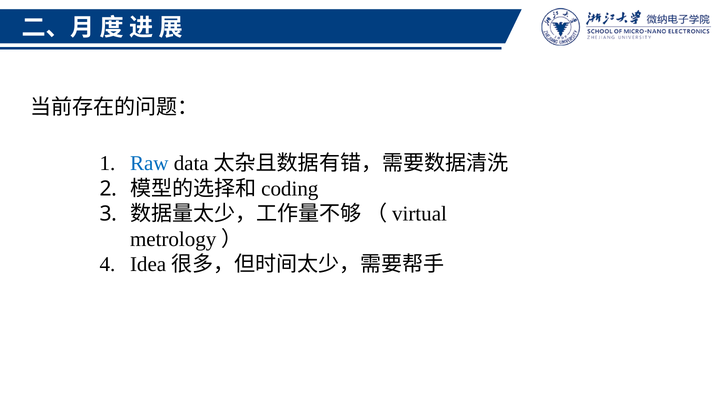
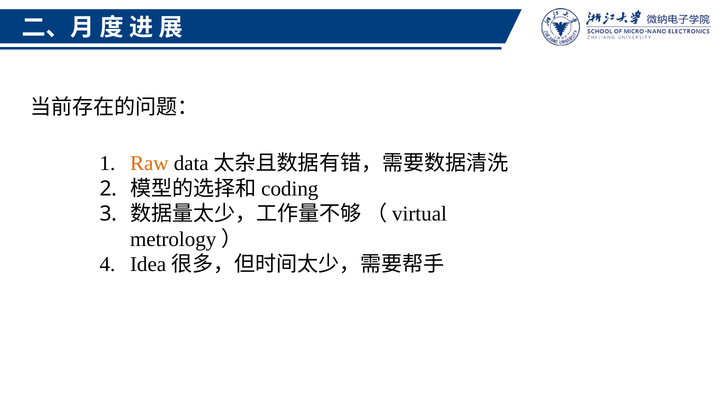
Raw colour: blue -> orange
